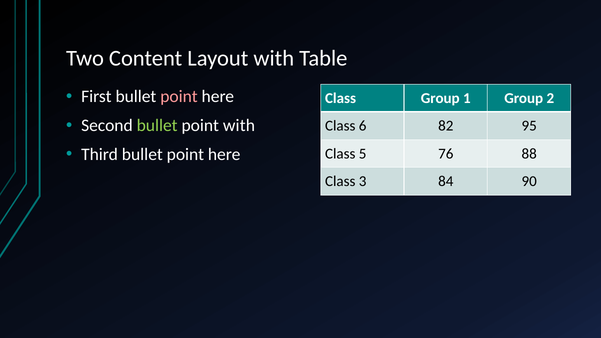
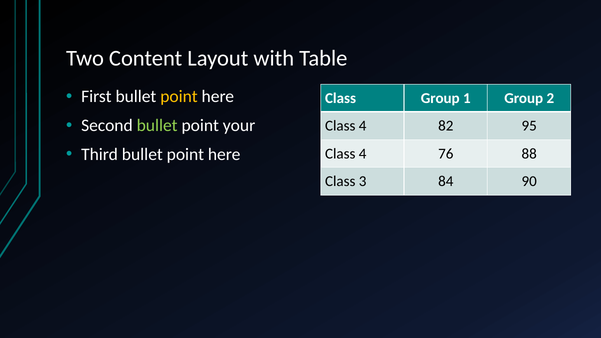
point at (179, 97) colour: pink -> yellow
point with: with -> your
6 at (363, 126): 6 -> 4
5 at (363, 154): 5 -> 4
